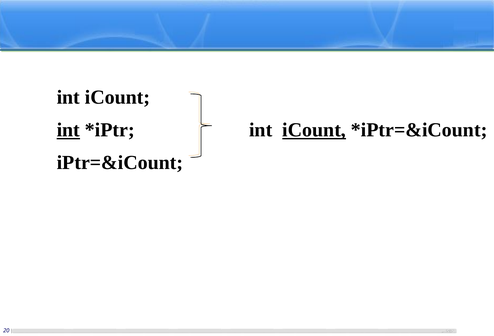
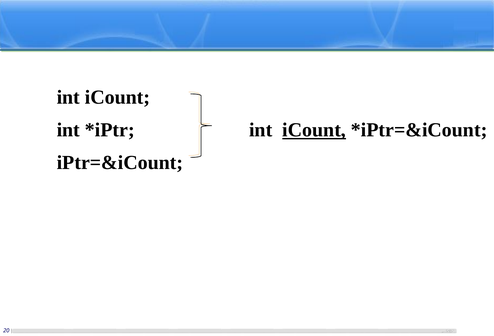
int at (68, 130) underline: present -> none
